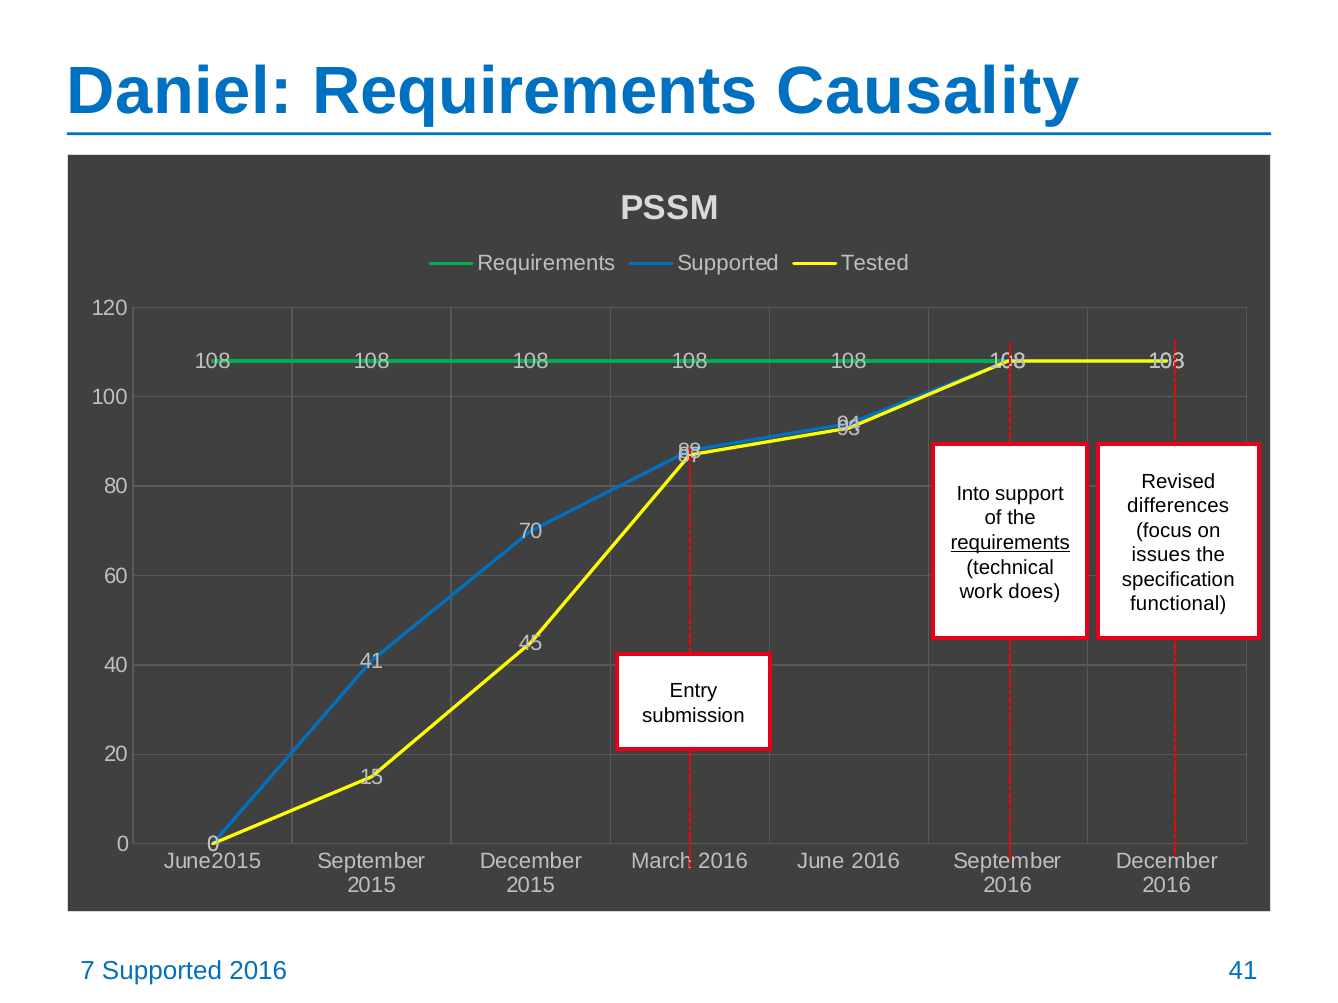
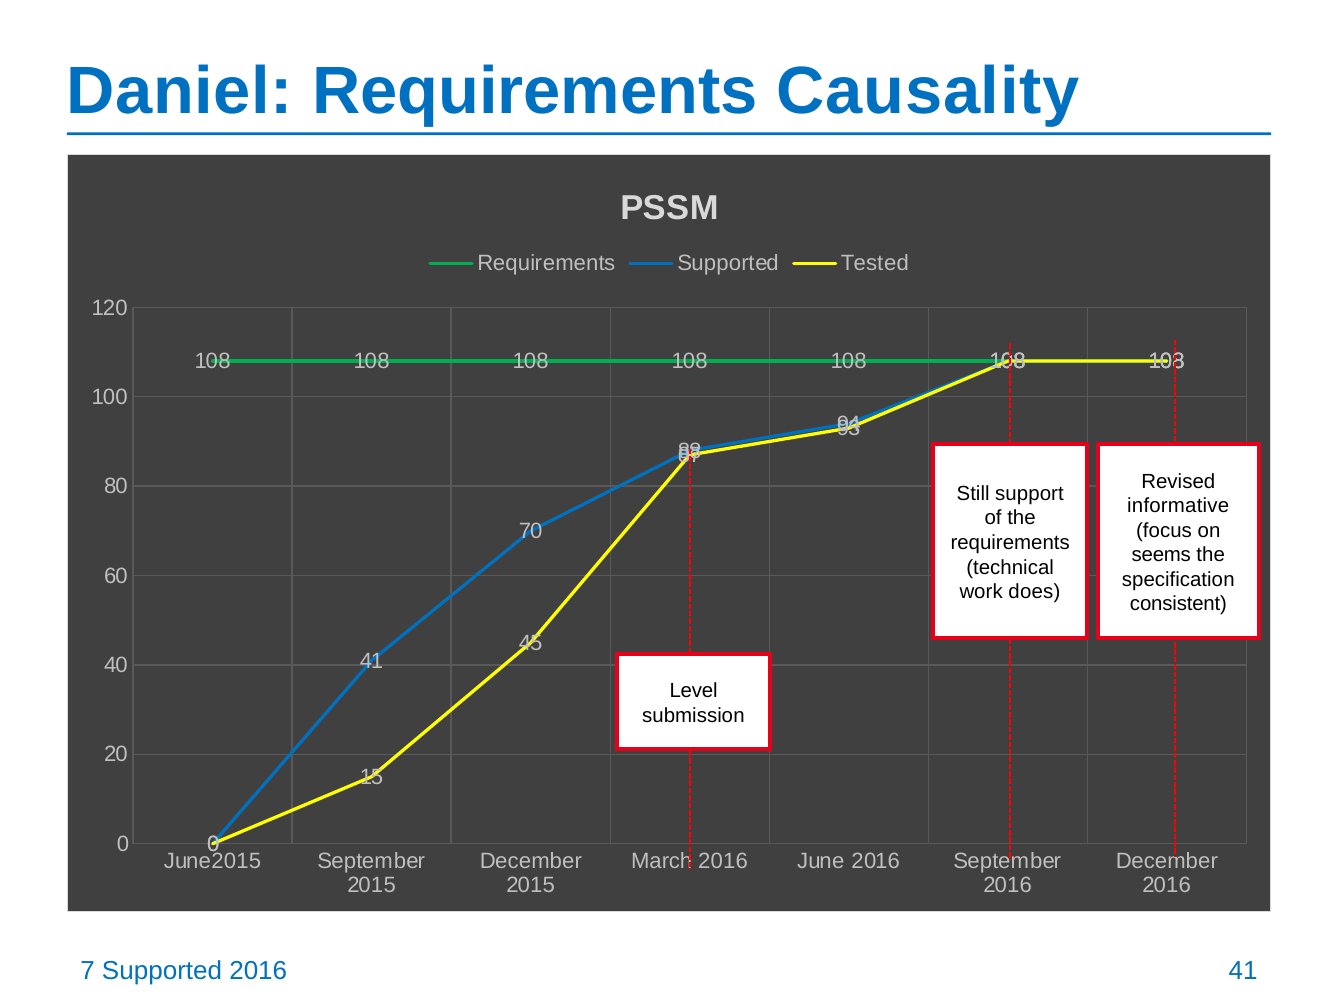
Into: Into -> Still
differences: differences -> informative
requirements at (1010, 543) underline: present -> none
issues: issues -> seems
functional: functional -> consistent
Entry: Entry -> Level
